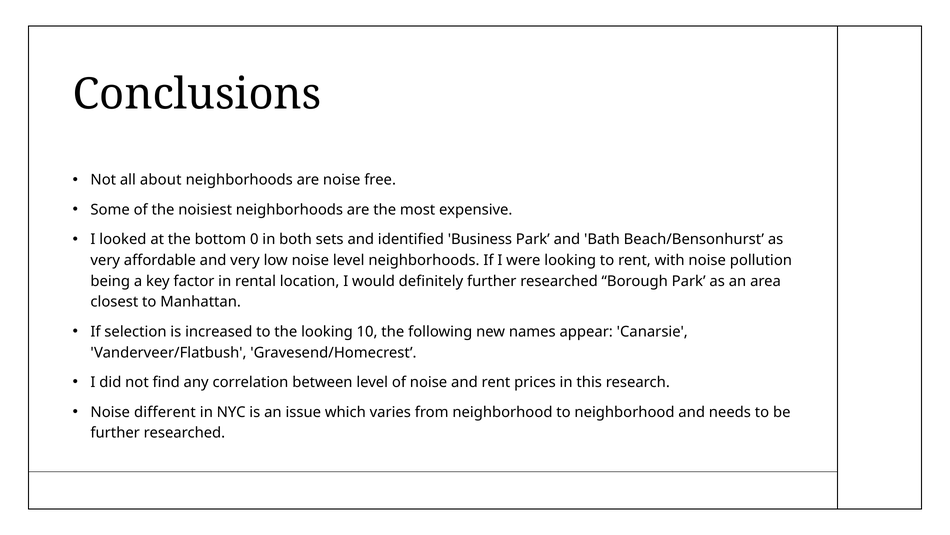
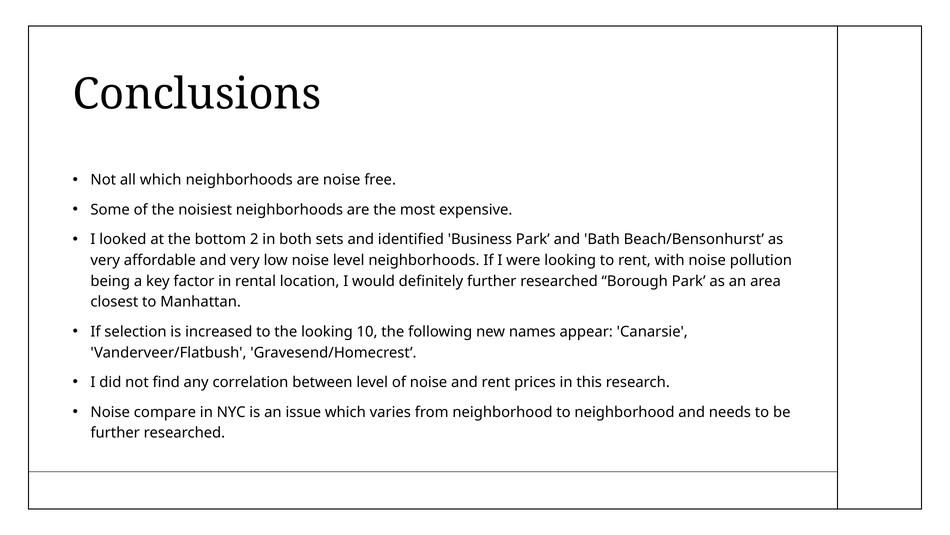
all about: about -> which
0: 0 -> 2
different: different -> compare
